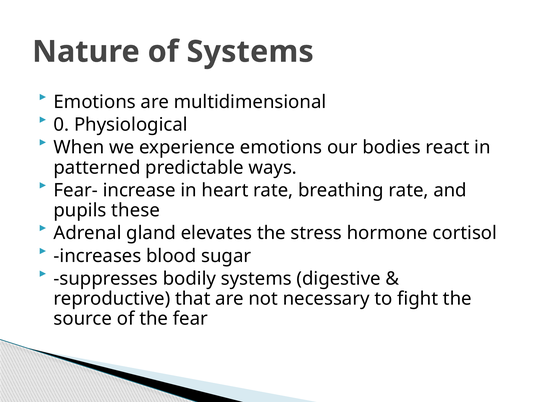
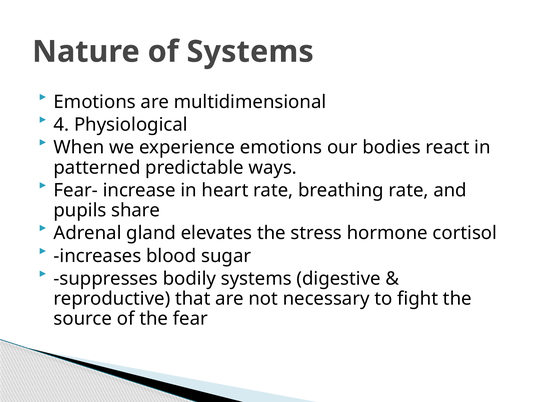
0: 0 -> 4
these: these -> share
